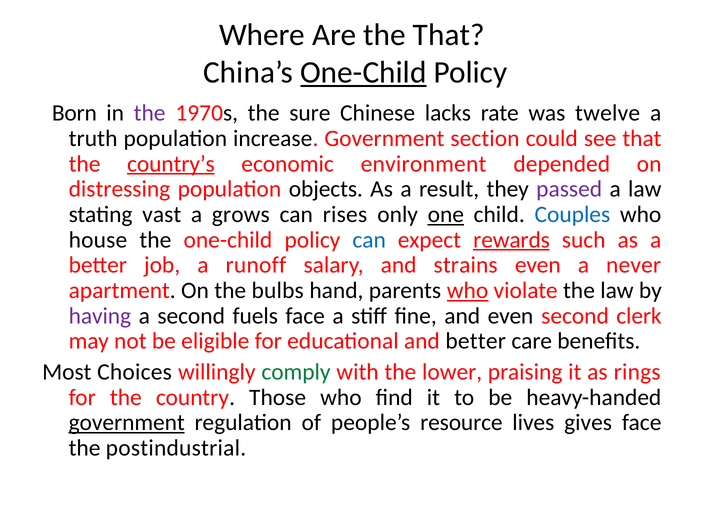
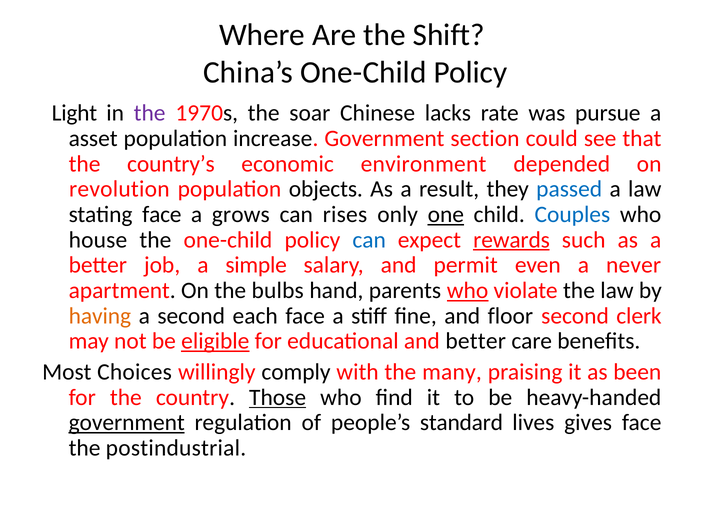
the That: That -> Shift
One-Child at (363, 73) underline: present -> none
Born: Born -> Light
sure: sure -> soar
twelve: twelve -> pursue
truth: truth -> asset
country’s underline: present -> none
distressing: distressing -> revolution
passed colour: purple -> blue
stating vast: vast -> face
runoff: runoff -> simple
strains: strains -> permit
having colour: purple -> orange
fuels: fuels -> each
and even: even -> floor
eligible underline: none -> present
comply colour: green -> black
lower: lower -> many
rings: rings -> been
Those underline: none -> present
resource: resource -> standard
